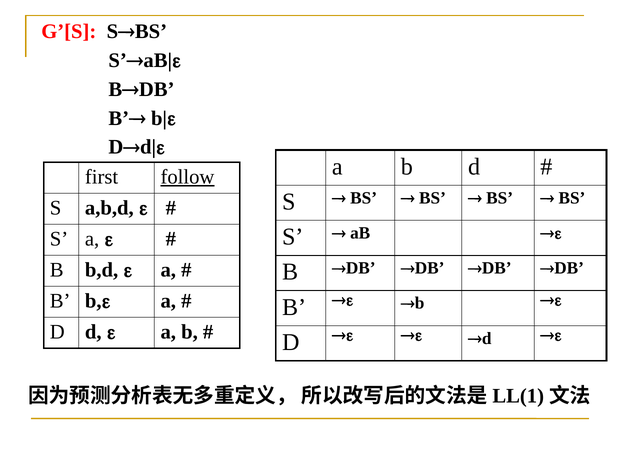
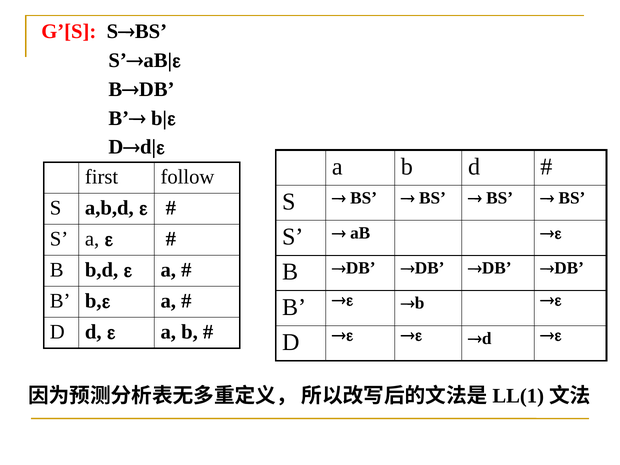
follow underline: present -> none
